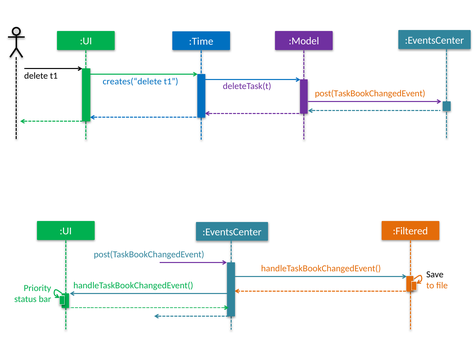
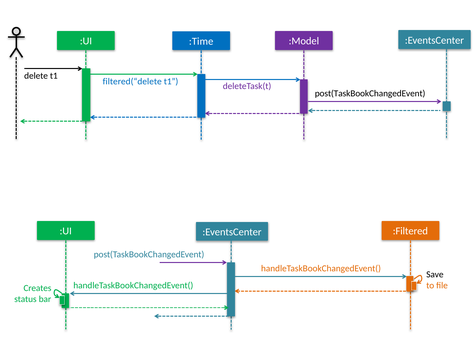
creates(“delete: creates(“delete -> filtered(“delete
post(TaskBookChangedEvent at (370, 94) colour: orange -> black
Priority: Priority -> Creates
